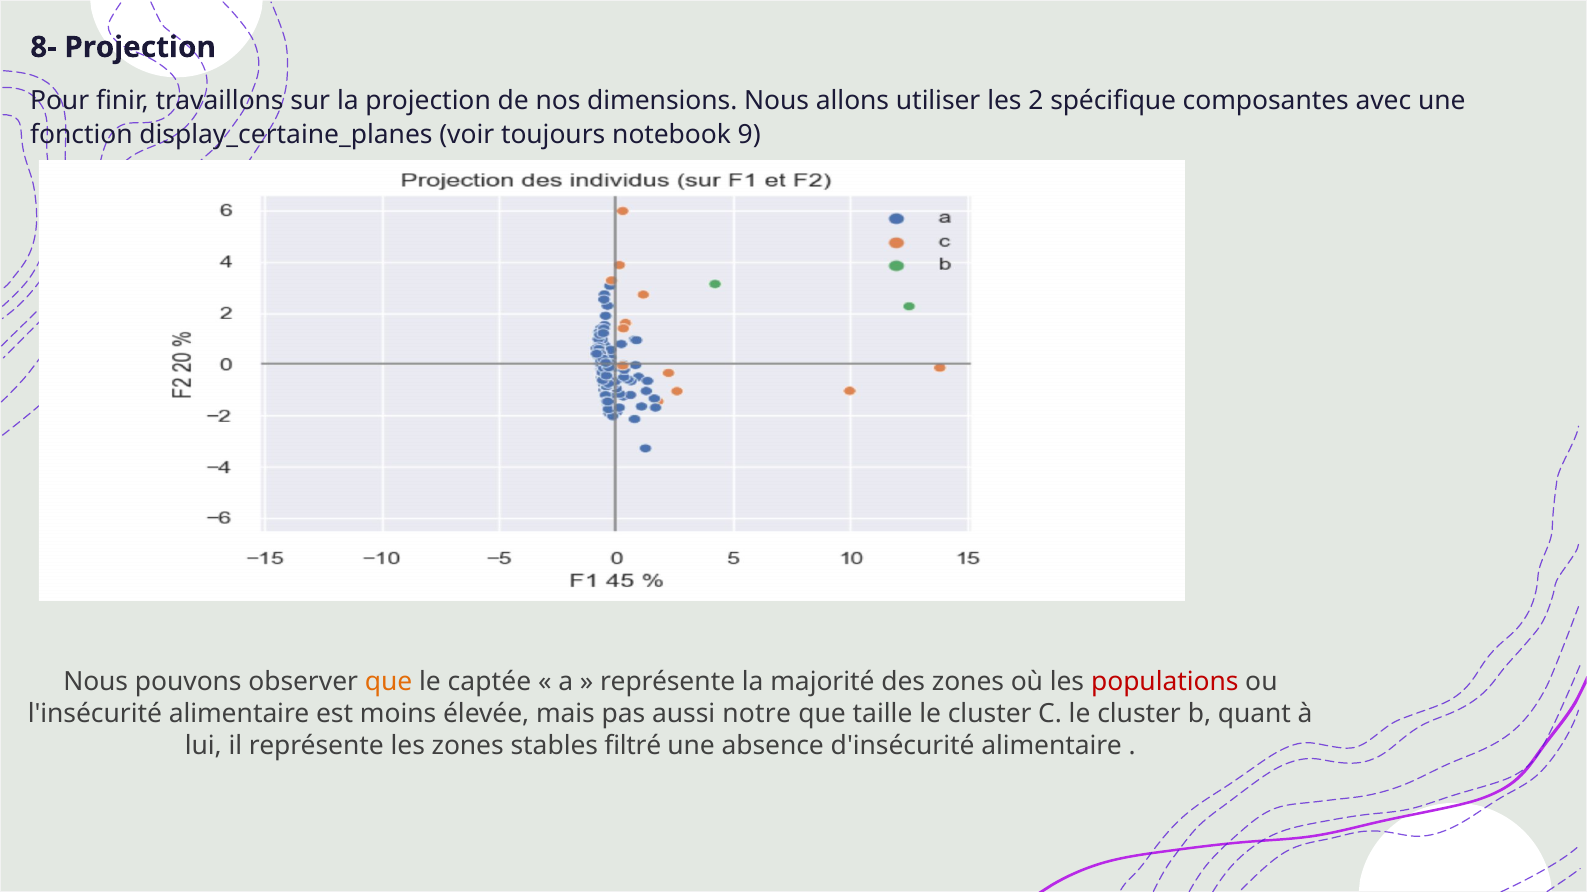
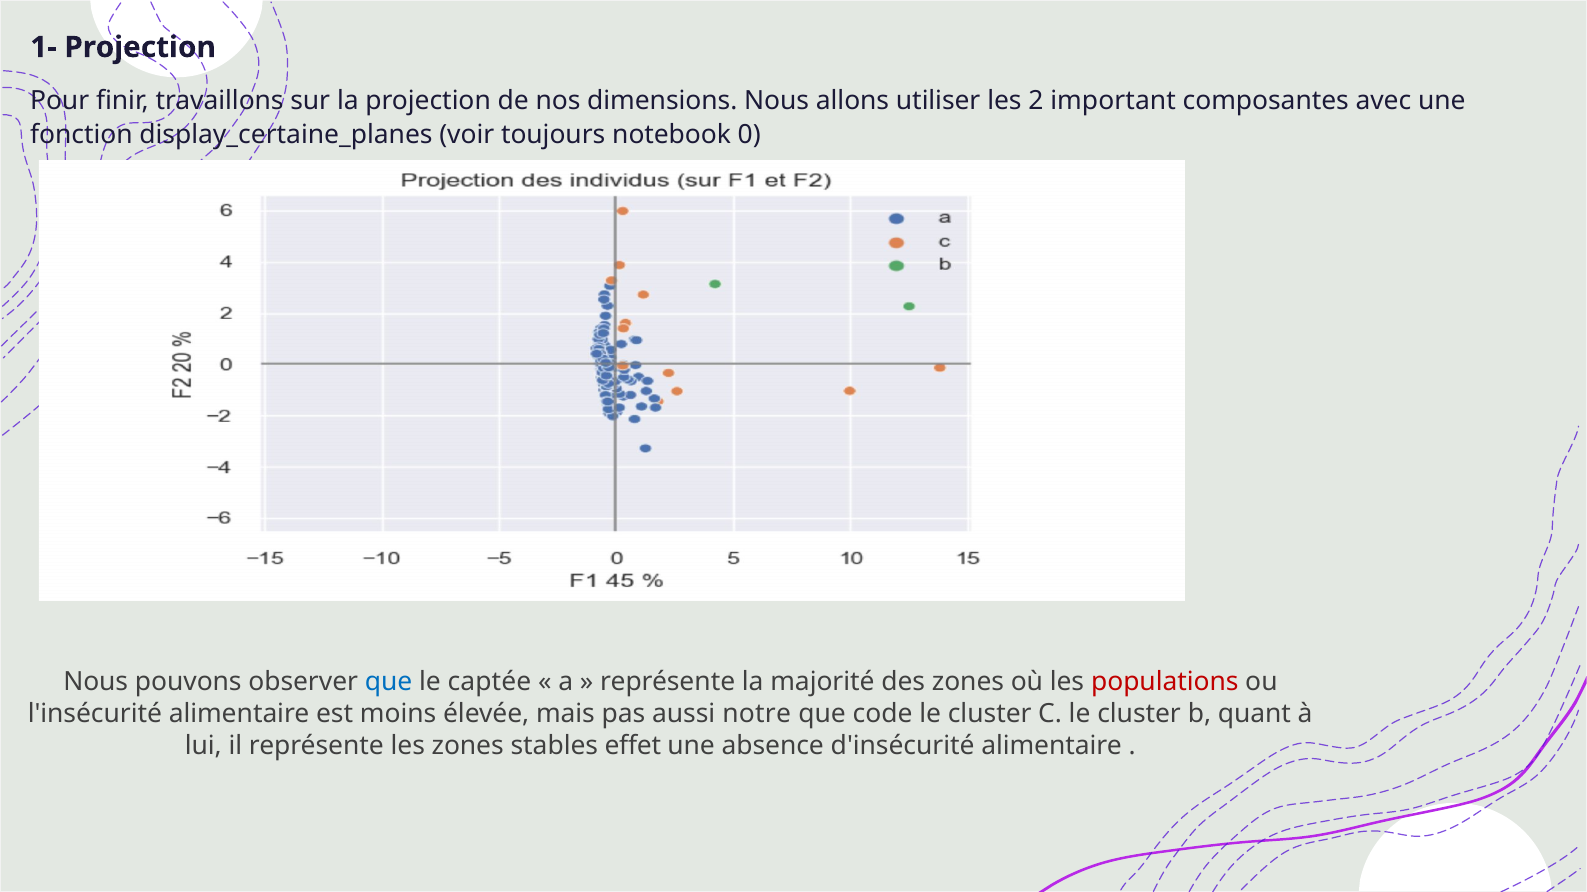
8-: 8- -> 1-
spécifique: spécifique -> important
9: 9 -> 0
que at (389, 683) colour: orange -> blue
taille: taille -> code
filtré: filtré -> effet
